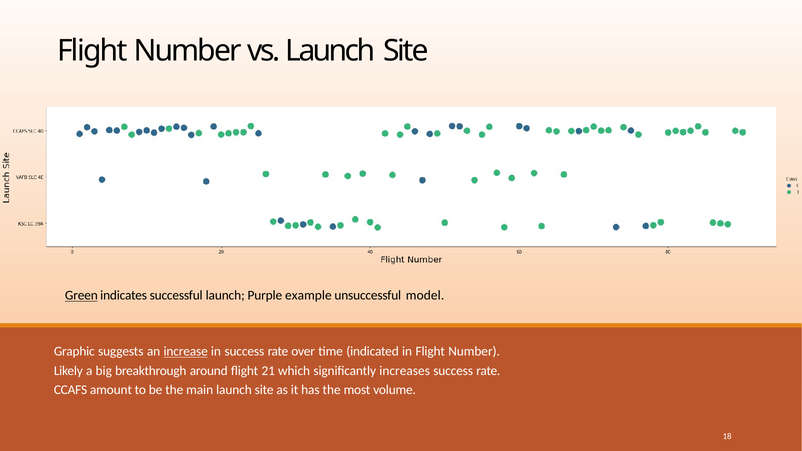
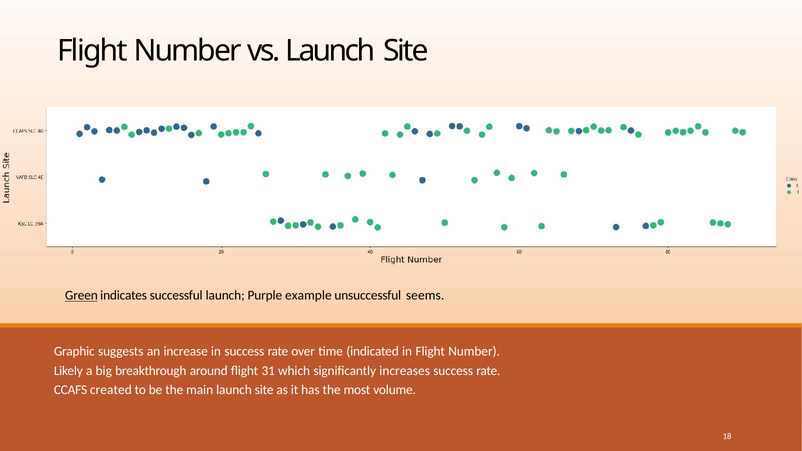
model: model -> seems
increase underline: present -> none
21: 21 -> 31
amount: amount -> created
